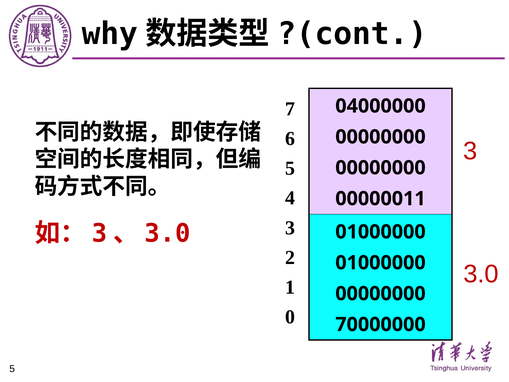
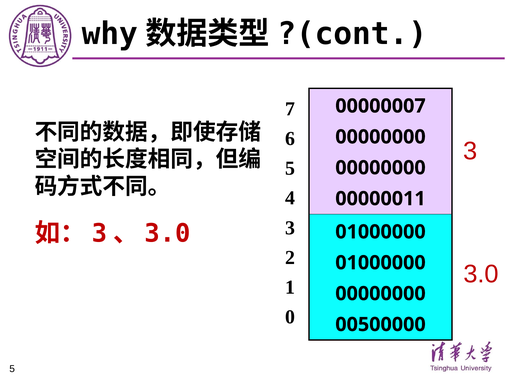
04000000: 04000000 -> 00000007
70000000: 70000000 -> 00500000
